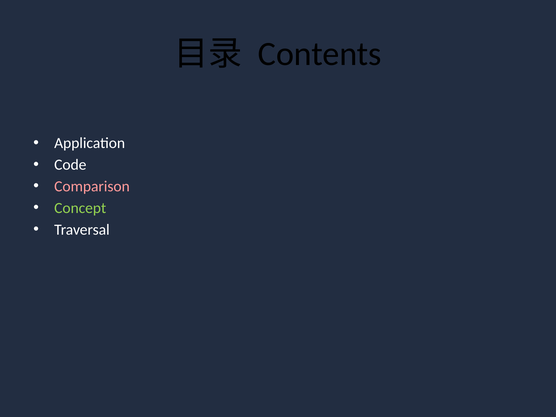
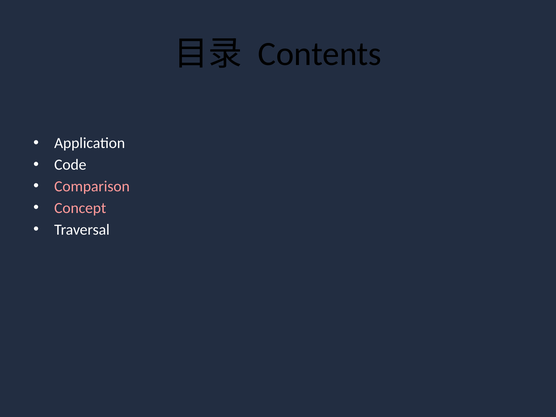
Concept colour: light green -> pink
